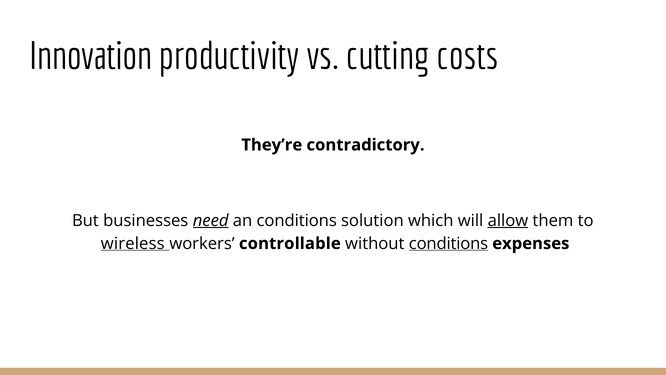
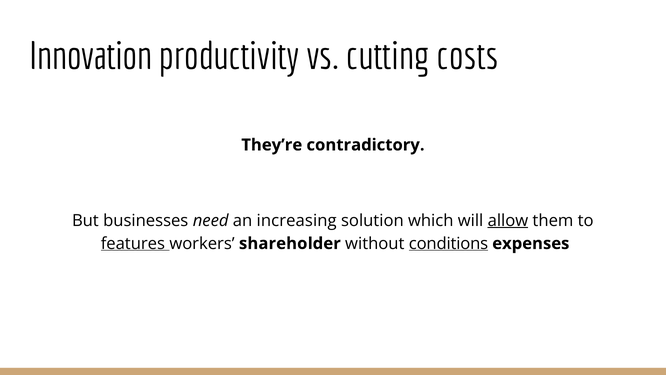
need underline: present -> none
an conditions: conditions -> increasing
wireless: wireless -> features
controllable: controllable -> shareholder
